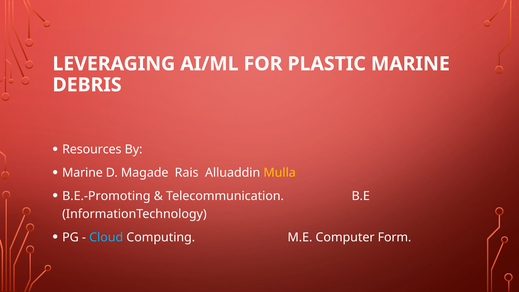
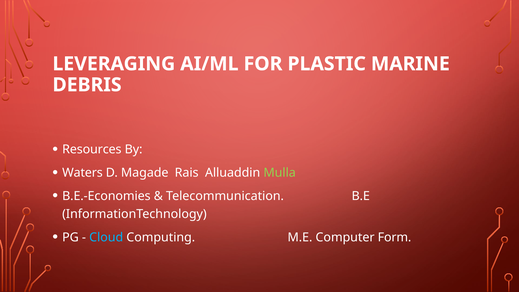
Marine at (82, 173): Marine -> Waters
Mulla colour: yellow -> light green
B.E.-Promoting: B.E.-Promoting -> B.E.-Economies
